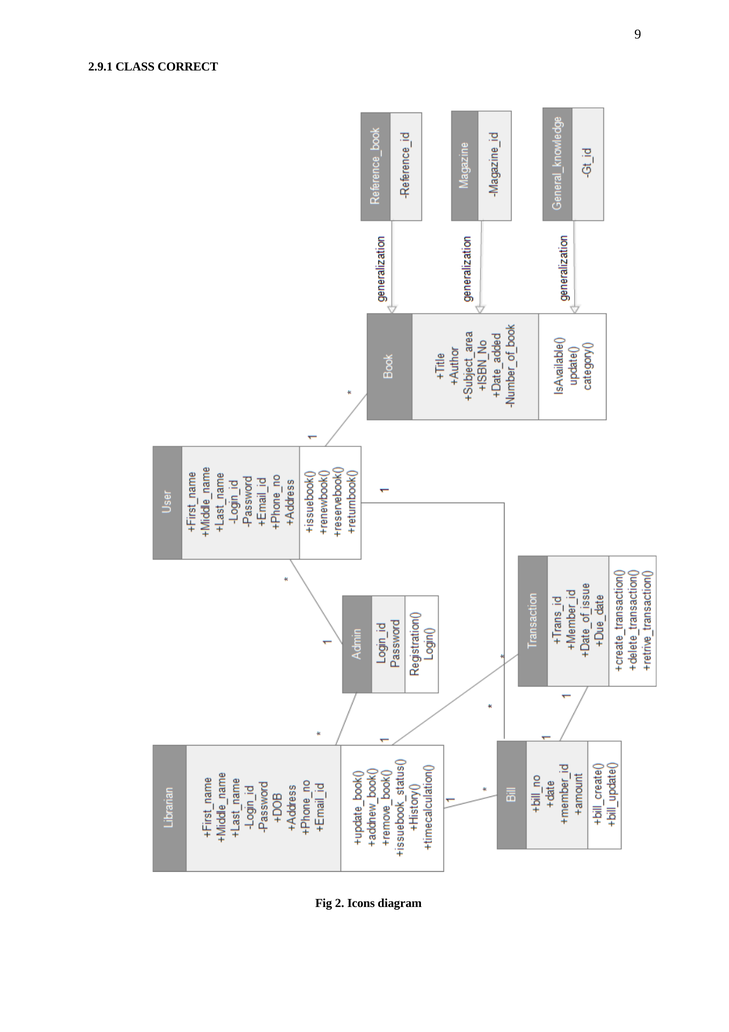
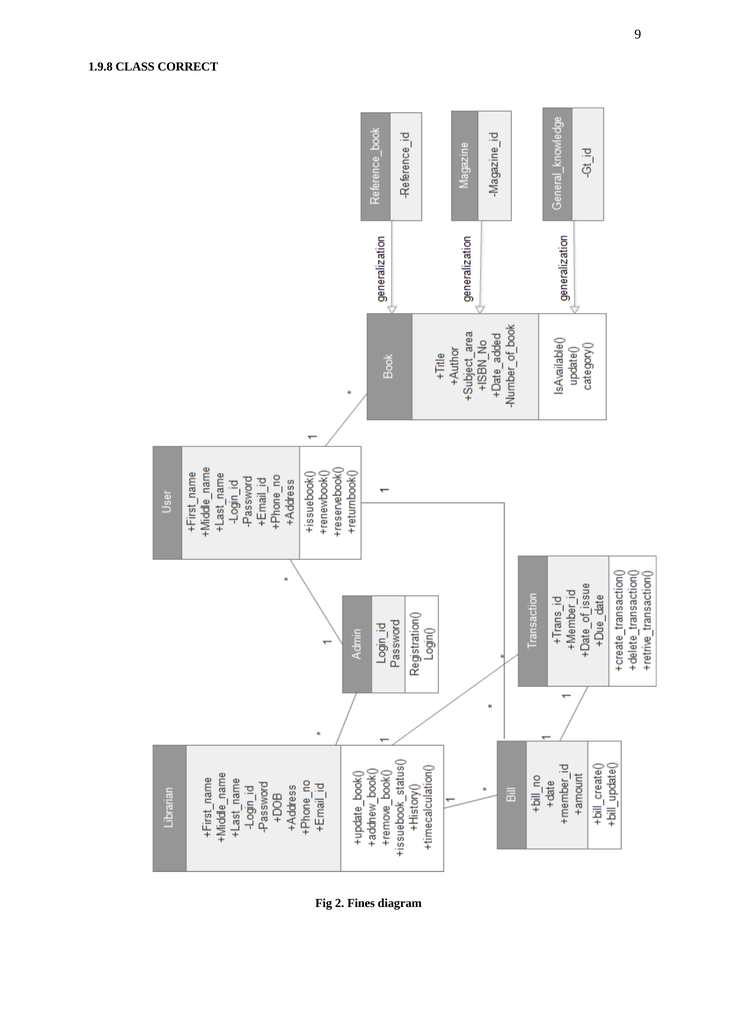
2.9.1: 2.9.1 -> 1.9.8
Icons: Icons -> Fines
